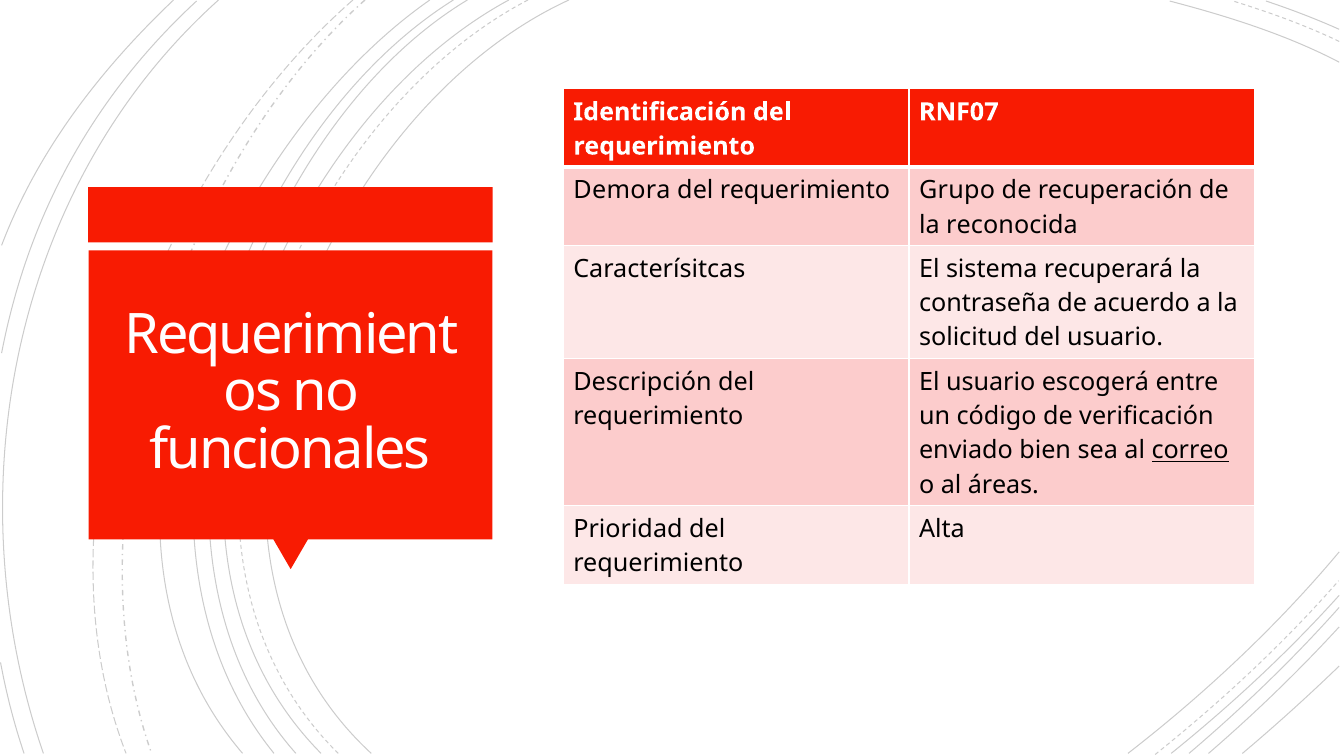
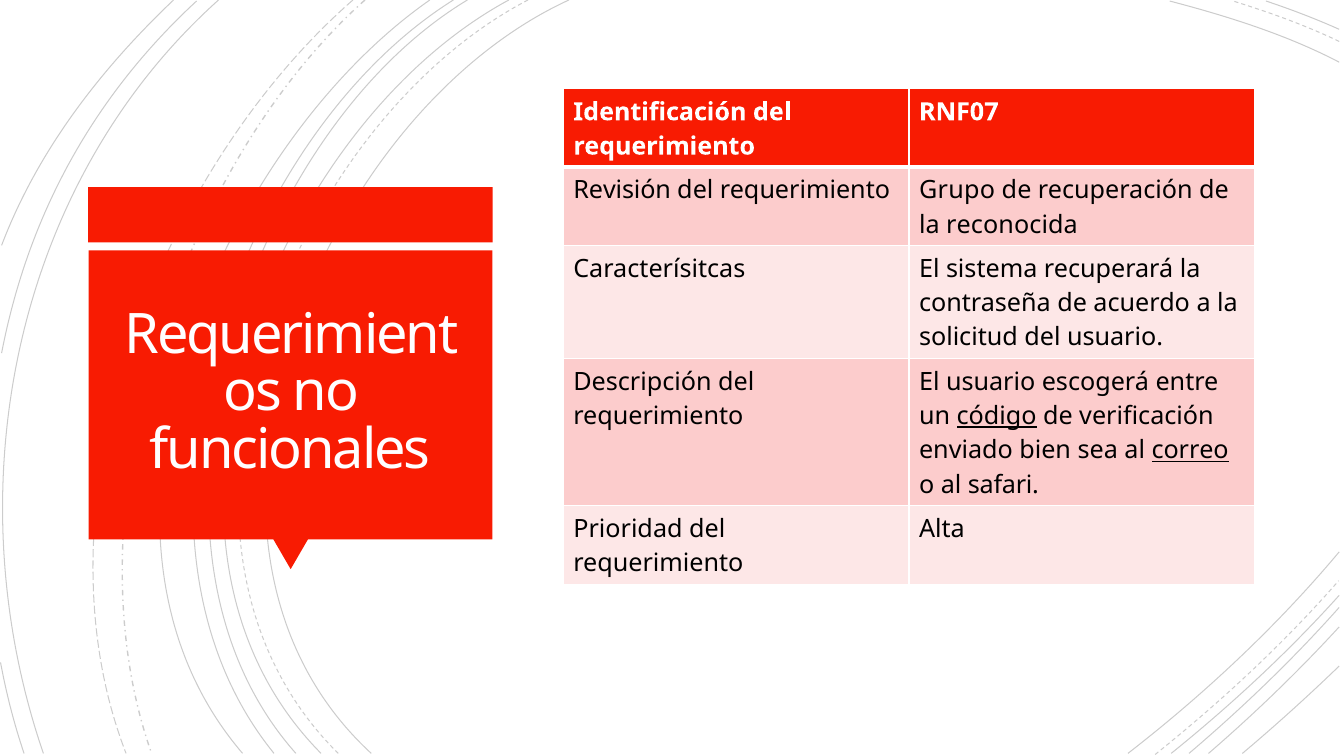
Demora: Demora -> Revisión
código underline: none -> present
áreas: áreas -> safari
